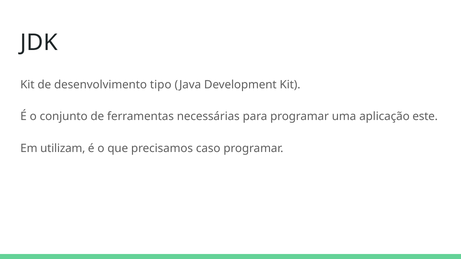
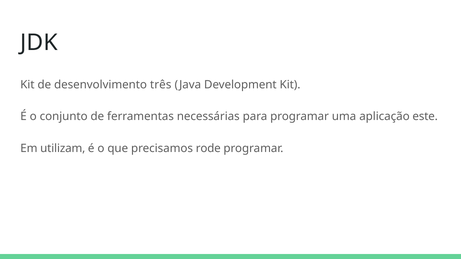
tipo: tipo -> três
caso: caso -> rode
